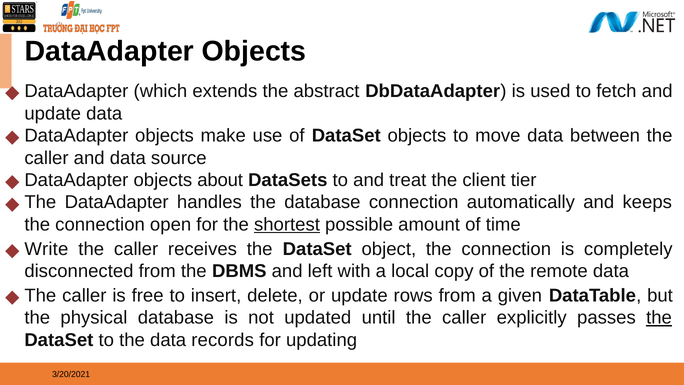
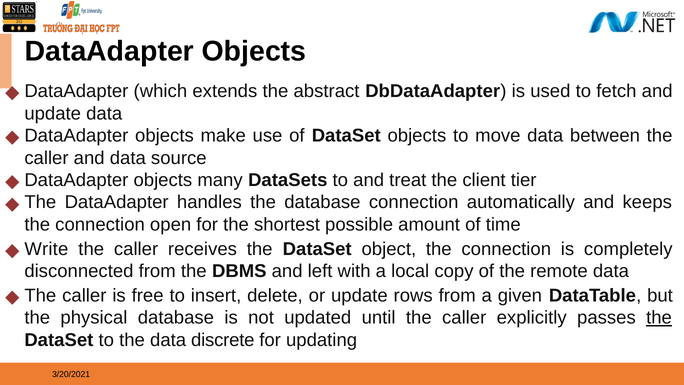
about: about -> many
shortest underline: present -> none
records: records -> discrete
